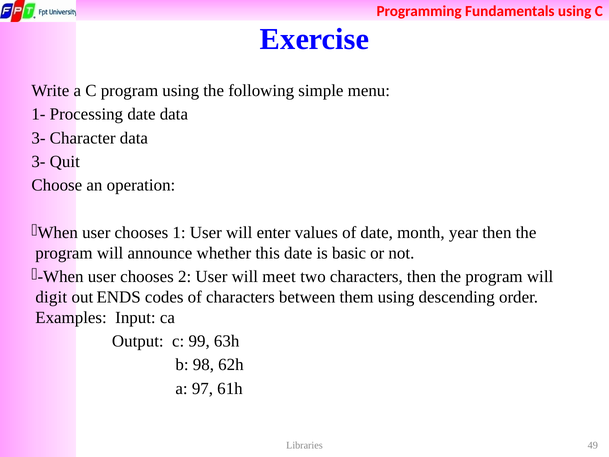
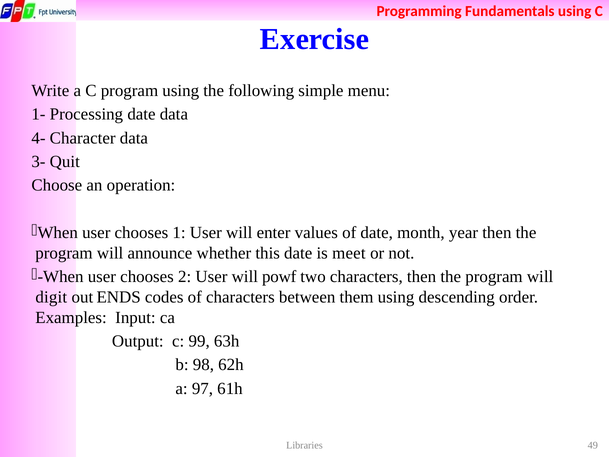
3- at (38, 138): 3- -> 4-
basic: basic -> meet
meet: meet -> powf
